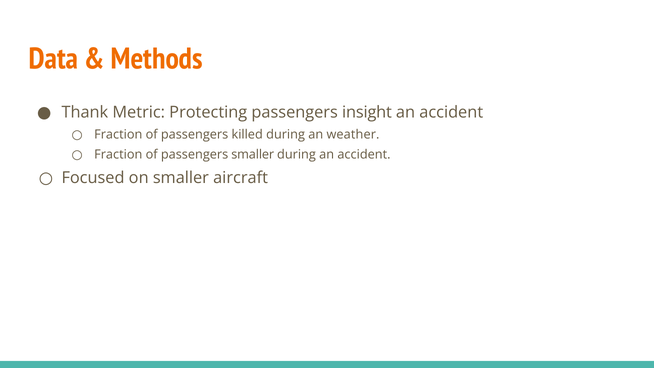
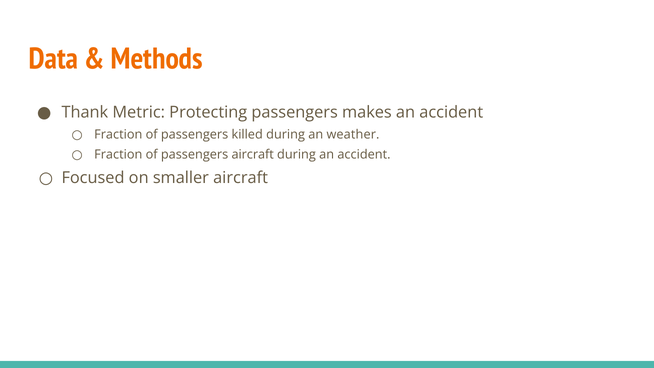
insight: insight -> makes
passengers smaller: smaller -> aircraft
